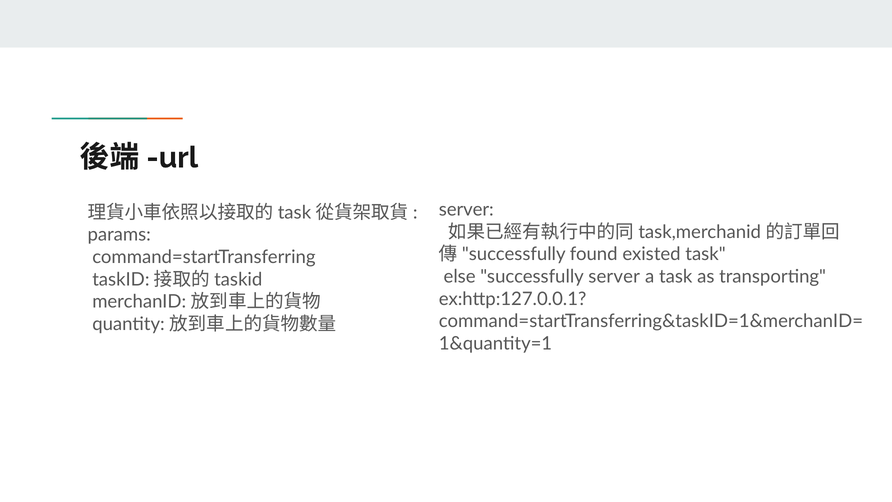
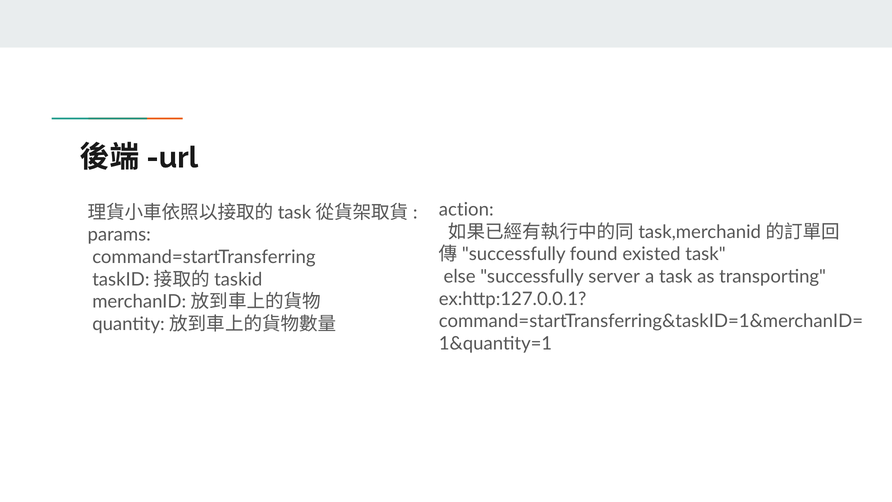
server at (466, 210): server -> action
